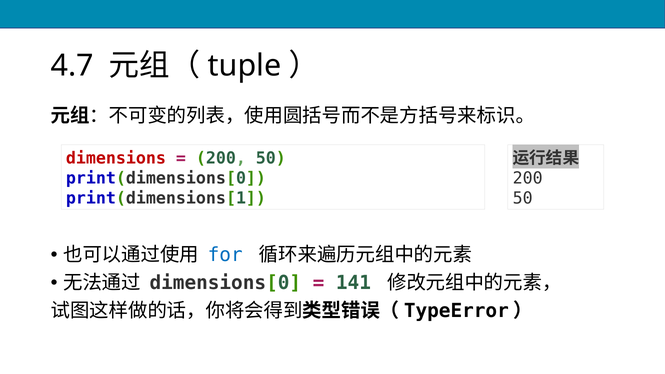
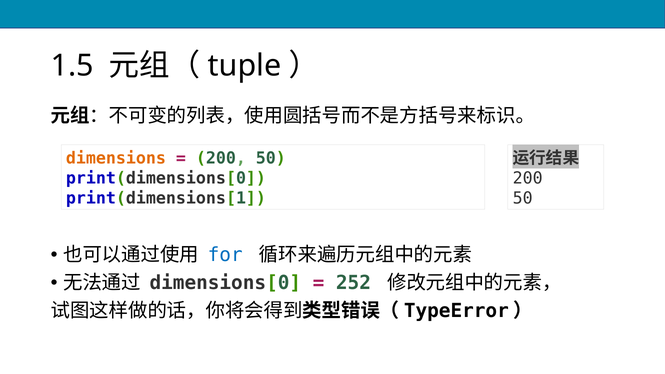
4.7: 4.7 -> 1.5
dimensions colour: red -> orange
141: 141 -> 252
